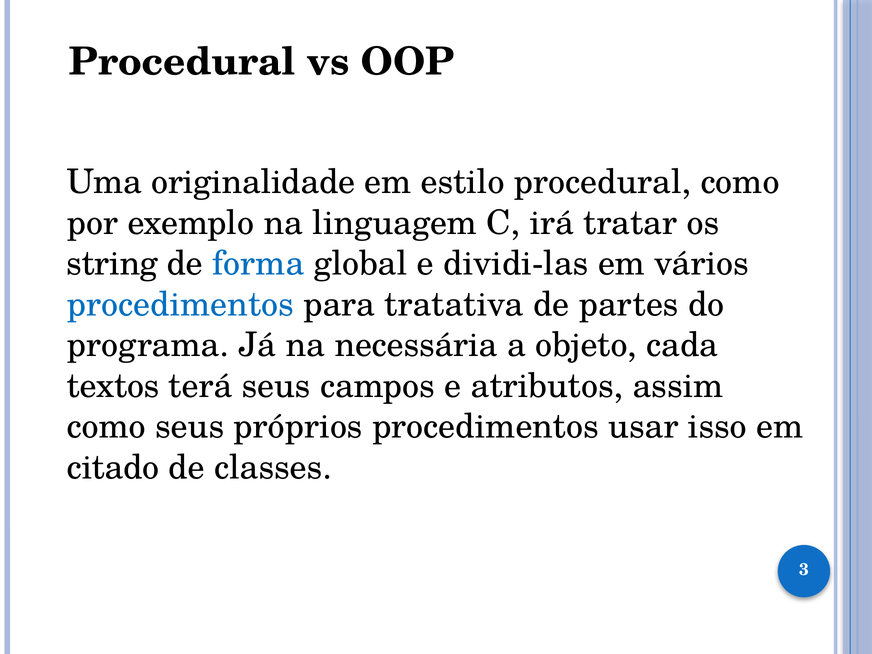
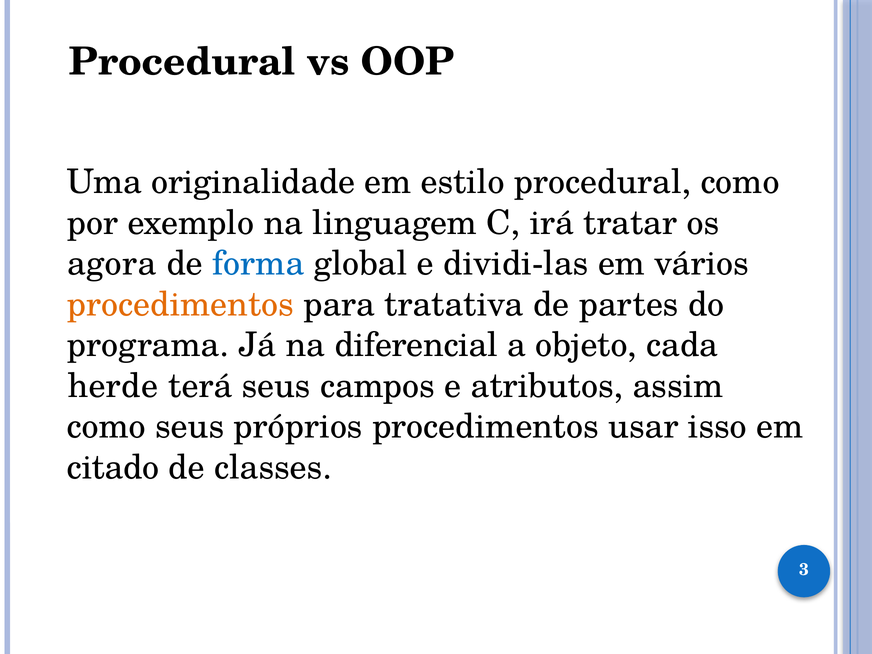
string: string -> agora
procedimentos at (180, 304) colour: blue -> orange
necessária: necessária -> diferencial
textos: textos -> herde
